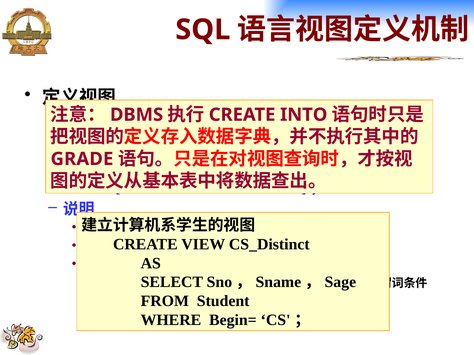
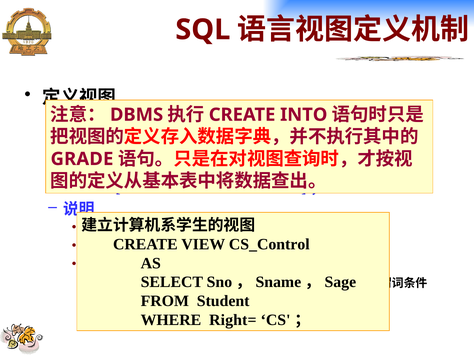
CS_Distinct: CS_Distinct -> CS_Control
Begin=: Begin= -> Right=
